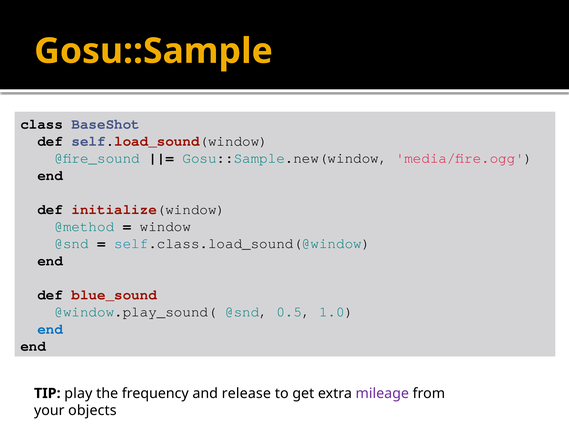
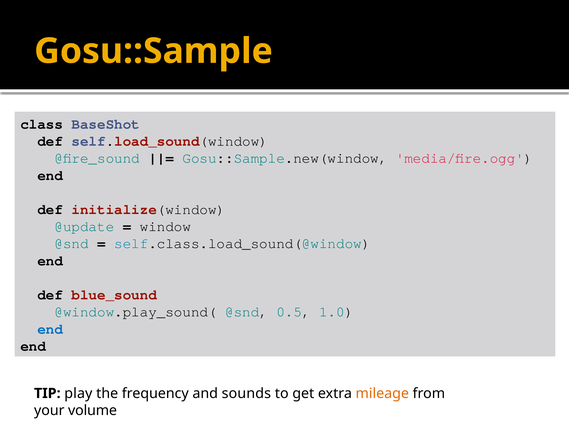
@method: @method -> @update
release: release -> sounds
mileage colour: purple -> orange
objects: objects -> volume
